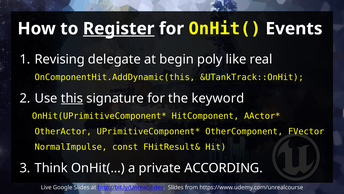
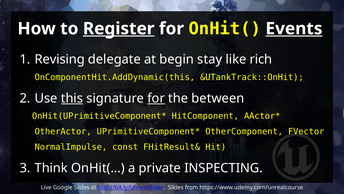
Events underline: none -> present
poly: poly -> stay
real: real -> rich
for at (156, 98) underline: none -> present
keyword: keyword -> between
ACCORDING: ACCORDING -> INSPECTING
